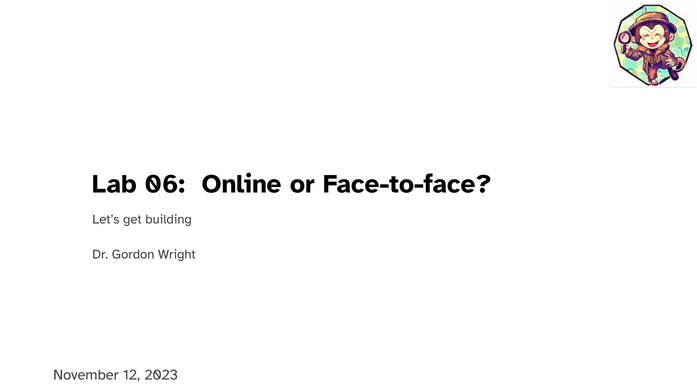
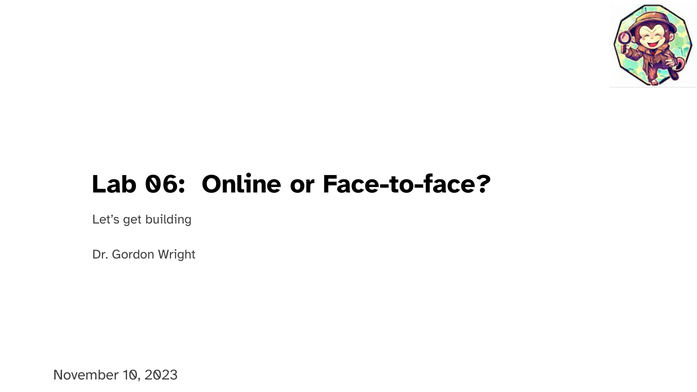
12: 12 -> 10
